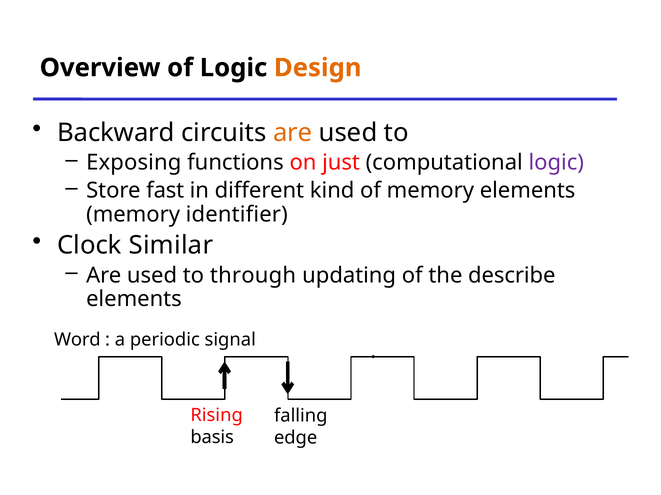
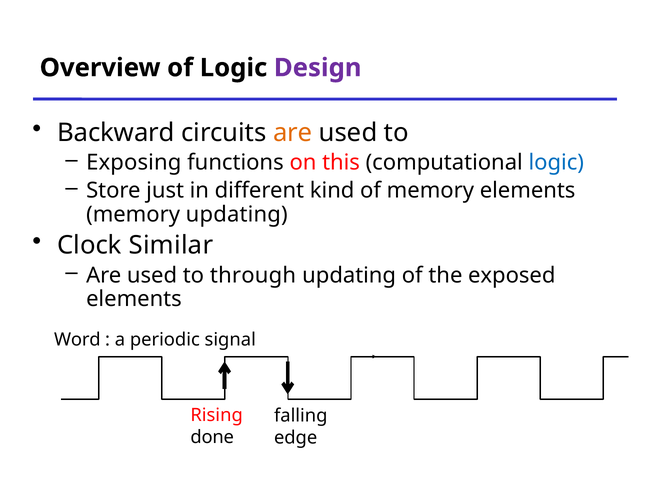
Design colour: orange -> purple
just: just -> this
logic at (556, 163) colour: purple -> blue
fast: fast -> just
memory identifier: identifier -> updating
describe: describe -> exposed
basis: basis -> done
